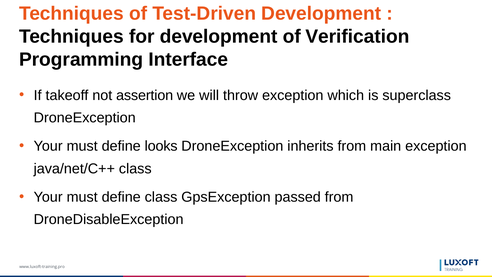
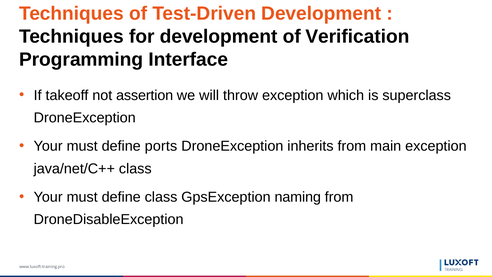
looks: looks -> ports
passed: passed -> naming
